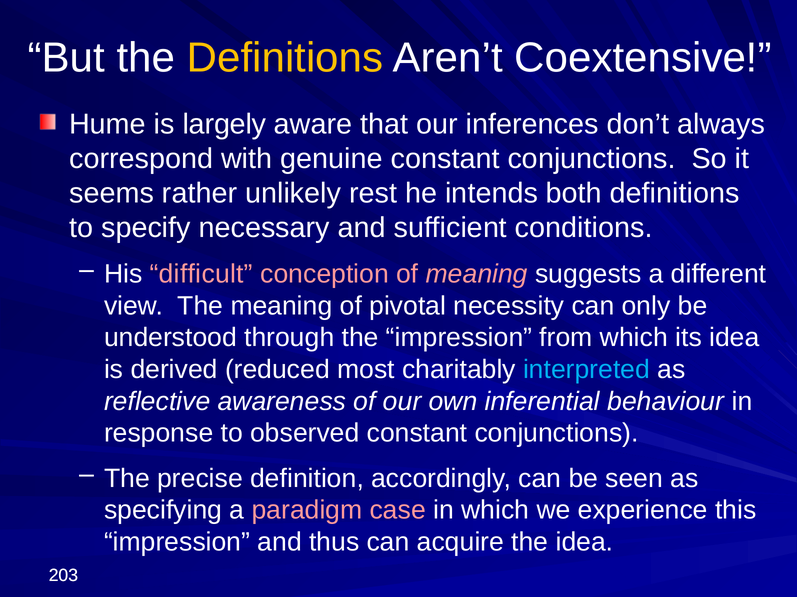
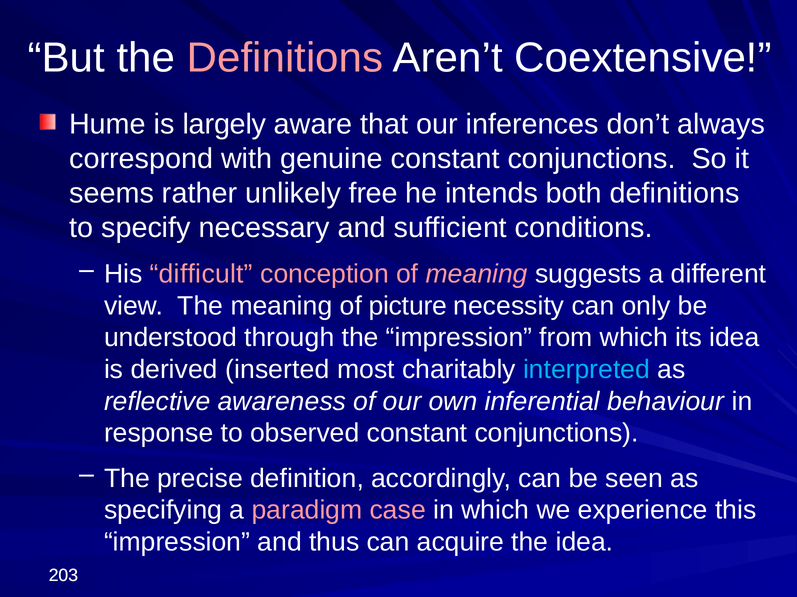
Definitions at (285, 58) colour: yellow -> pink
rest: rest -> free
pivotal: pivotal -> picture
reduced: reduced -> inserted
